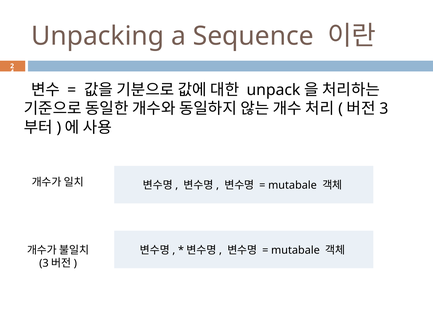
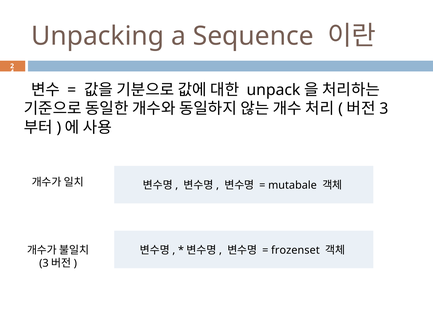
mutabale at (295, 250): mutabale -> frozenset
